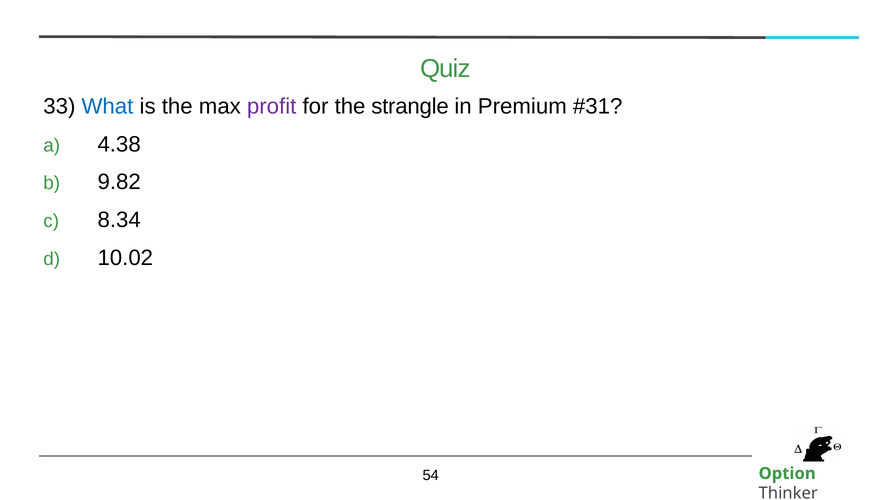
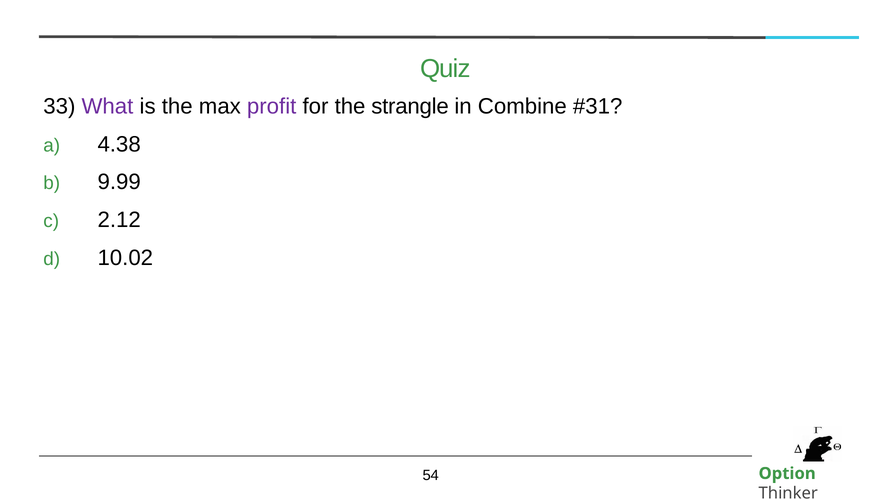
What colour: blue -> purple
Premium: Premium -> Combine
9.82: 9.82 -> 9.99
8.34: 8.34 -> 2.12
